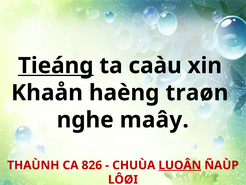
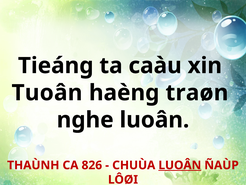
Tieáng underline: present -> none
Khaån: Khaån -> Tuoân
nghe maây: maây -> luoân
